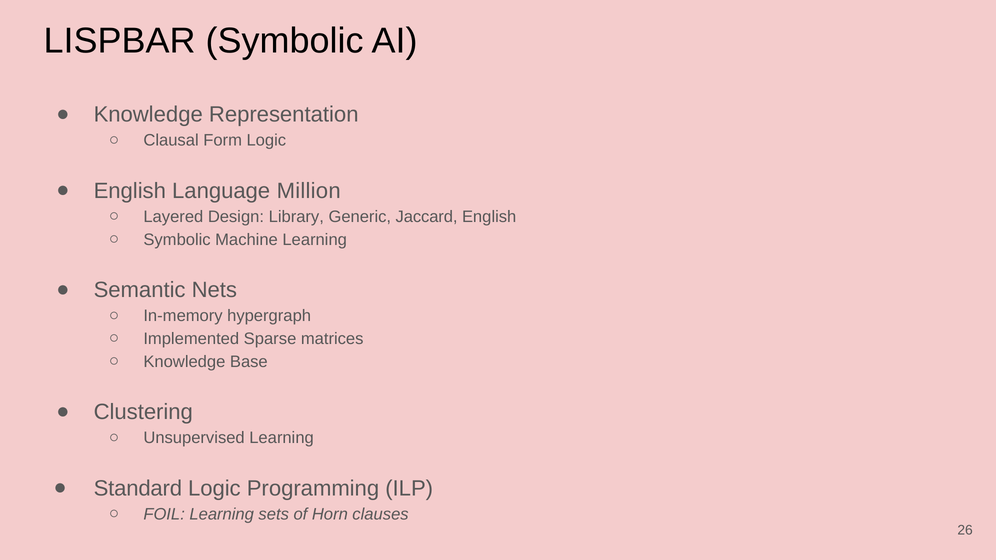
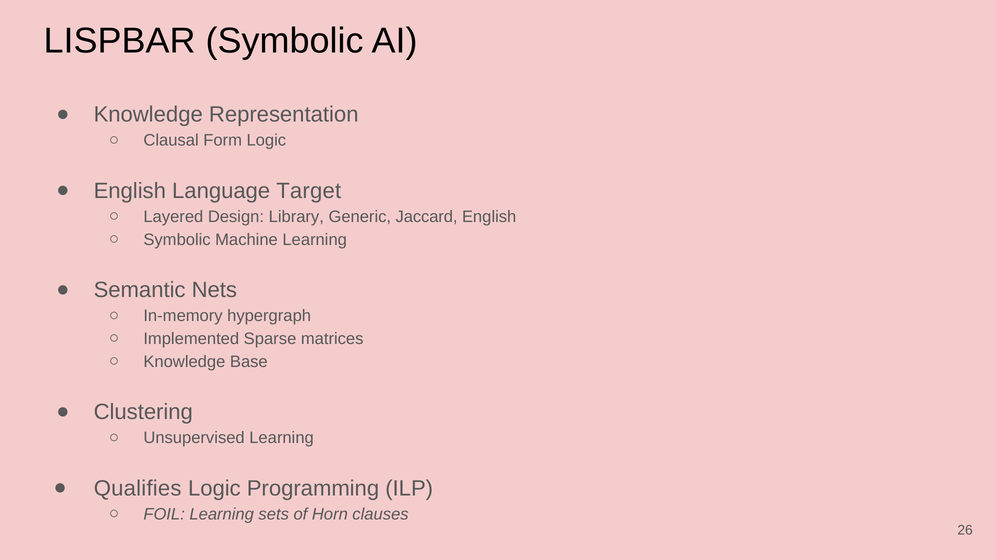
Million: Million -> Target
Standard: Standard -> Qualifies
